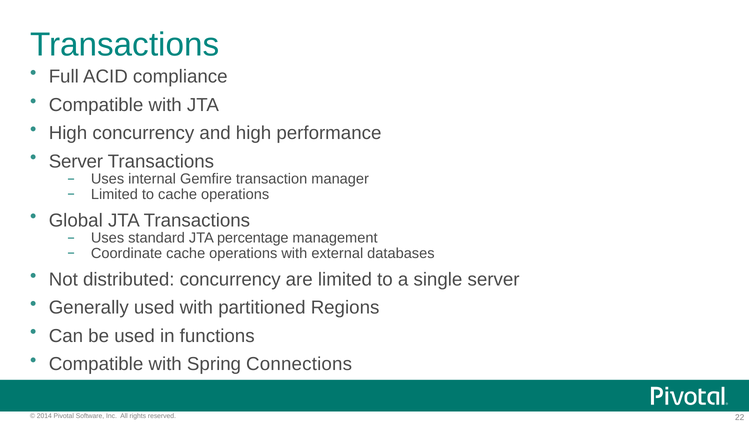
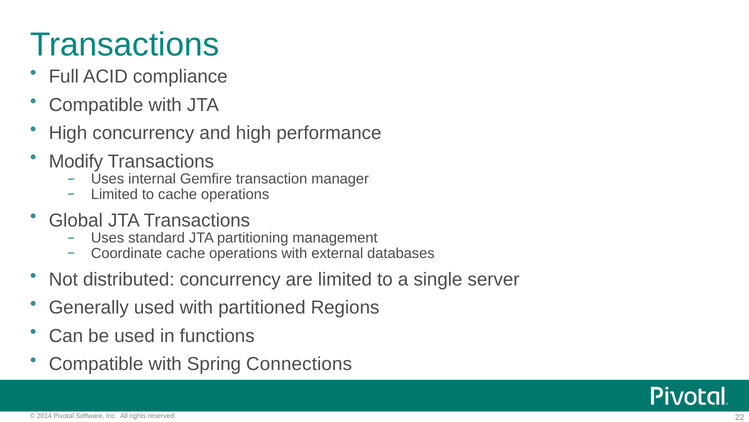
Server at (76, 161): Server -> Modify
percentage: percentage -> partitioning
